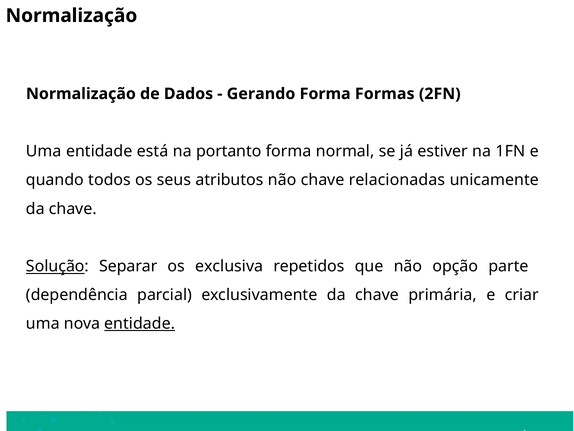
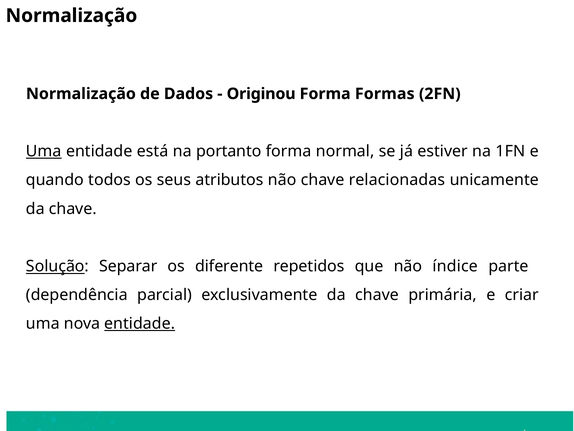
Gerando: Gerando -> Originou
Uma at (44, 151) underline: none -> present
exclusiva: exclusiva -> diferente
opção: opção -> índice
